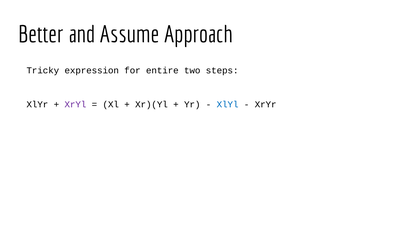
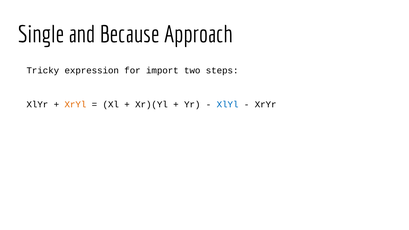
Better: Better -> Single
Assume: Assume -> Because
entire: entire -> import
XrYl colour: purple -> orange
